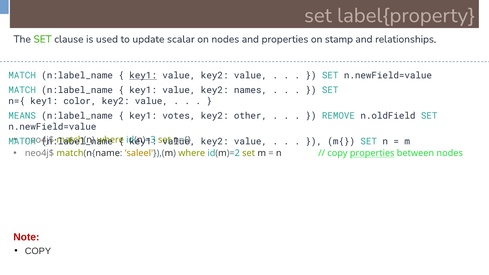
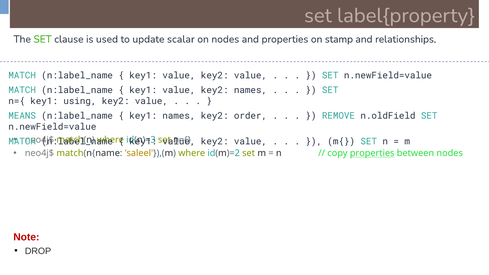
key1 at (143, 76) underline: present -> none
color: color -> using
key1 votes: votes -> names
other: other -> order
COPY at (38, 251): COPY -> DROP
